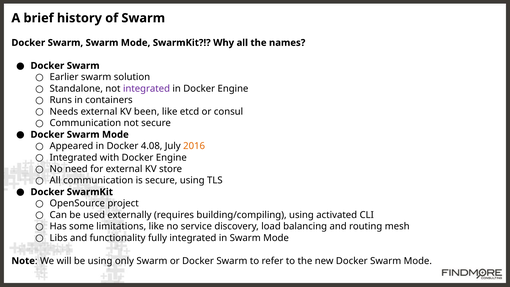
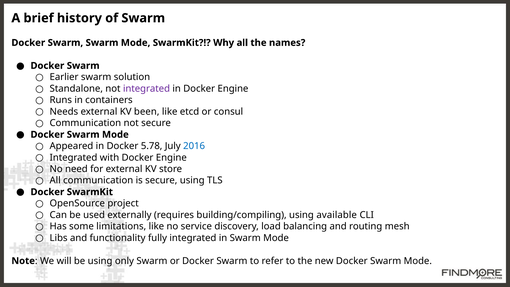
4.08: 4.08 -> 5.78
2016 colour: orange -> blue
activated: activated -> available
